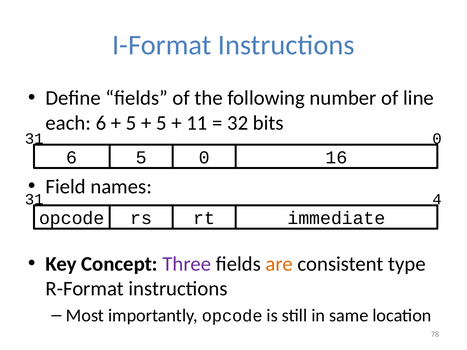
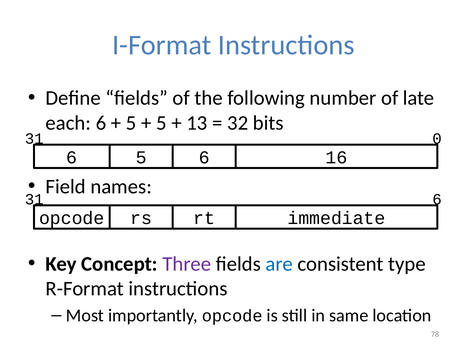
line: line -> late
11: 11 -> 13
5 0: 0 -> 6
31 4: 4 -> 6
are colour: orange -> blue
